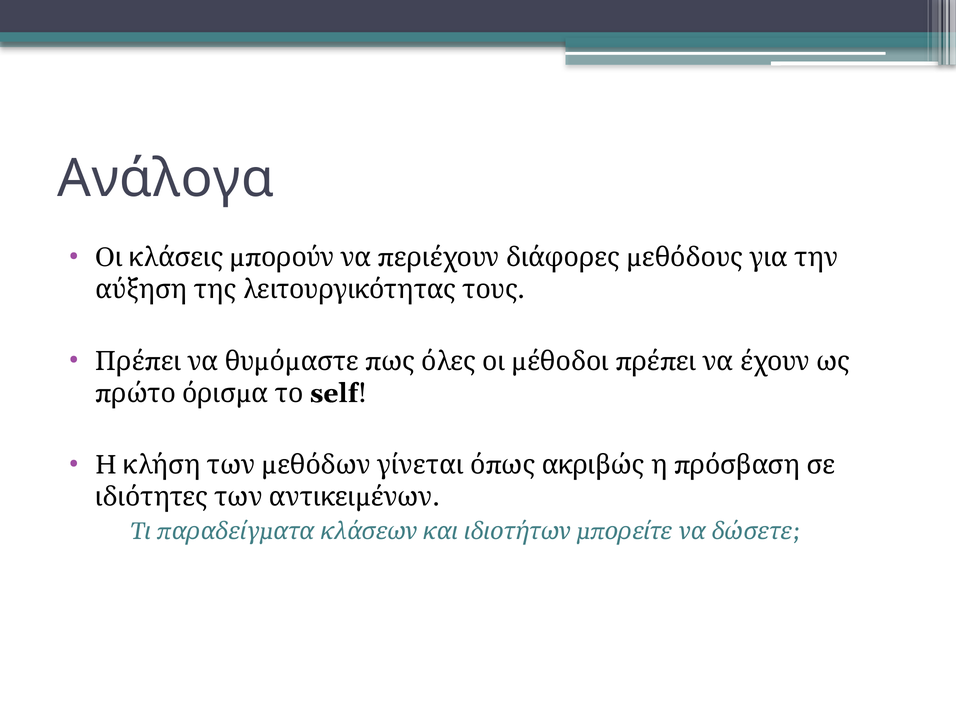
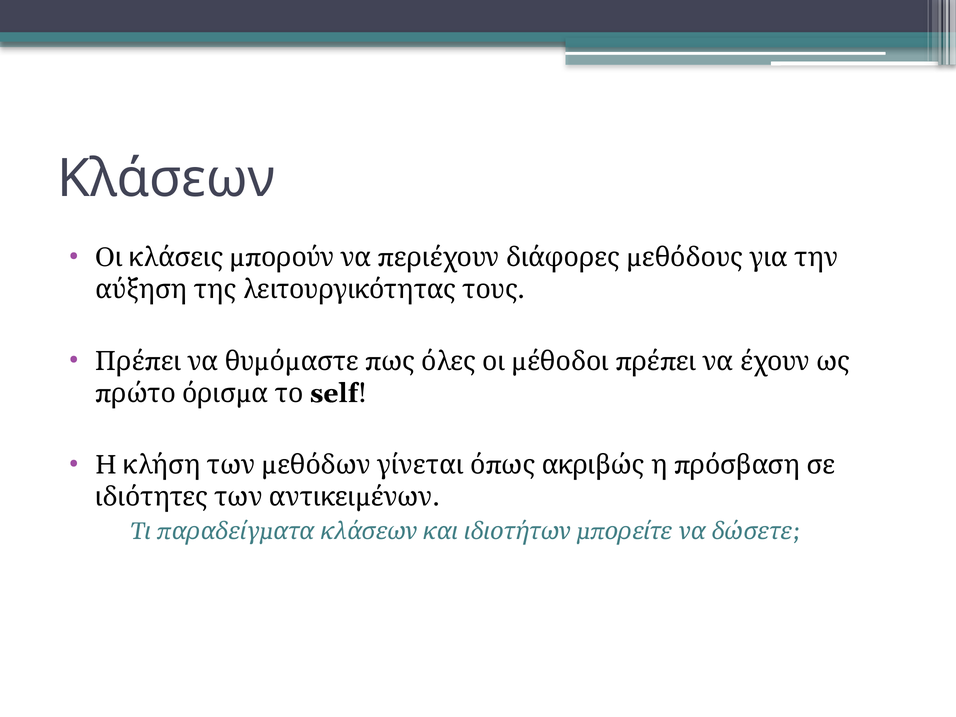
Ανάλογα: Ανάλογα -> Κλάσεων
